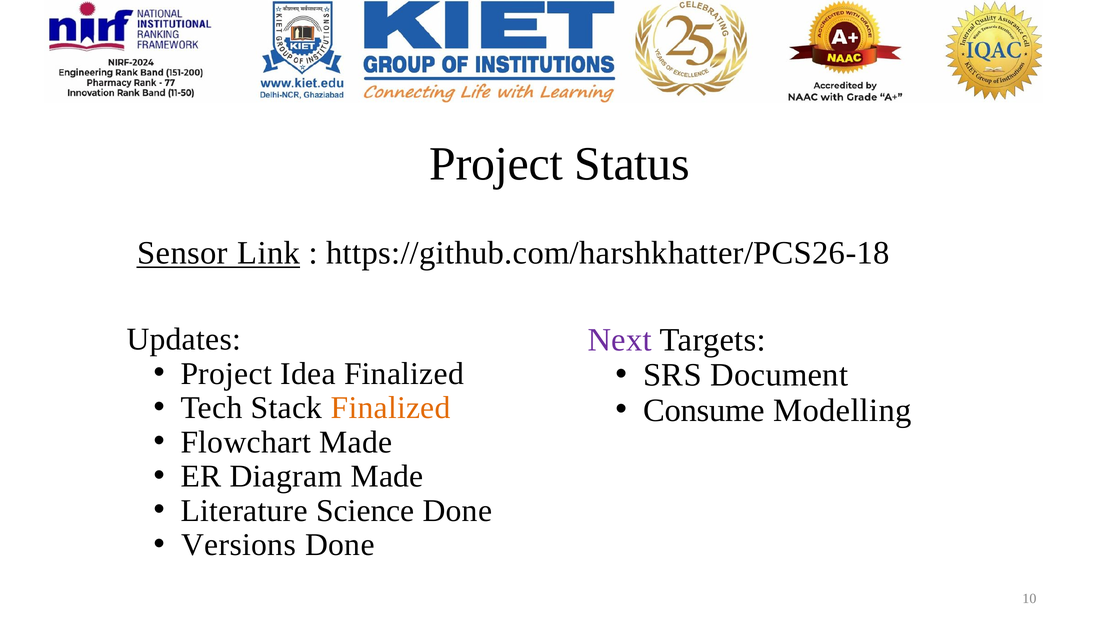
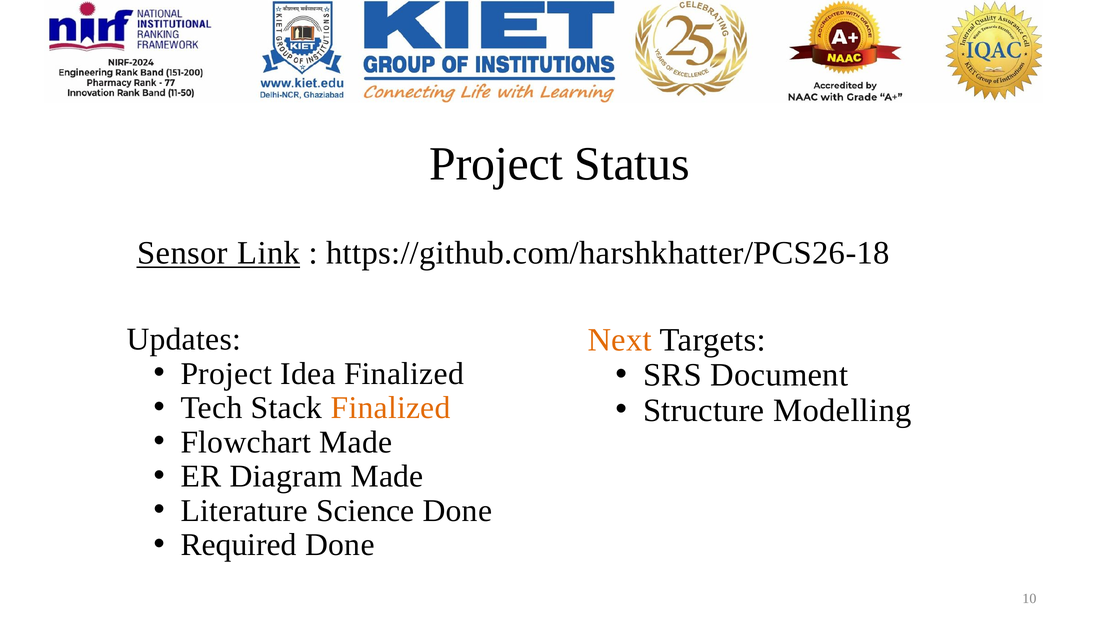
Next colour: purple -> orange
Consume: Consume -> Structure
Versions: Versions -> Required
